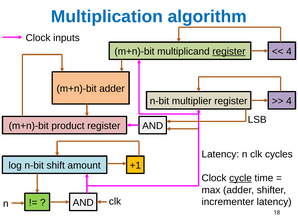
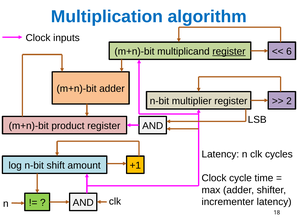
4 at (289, 52): 4 -> 6
4 at (289, 101): 4 -> 2
cycle underline: present -> none
